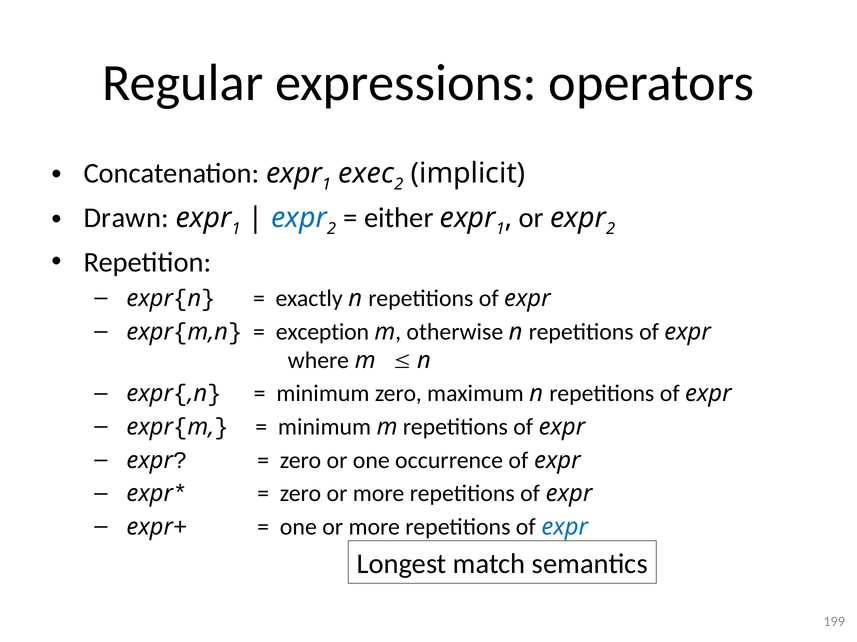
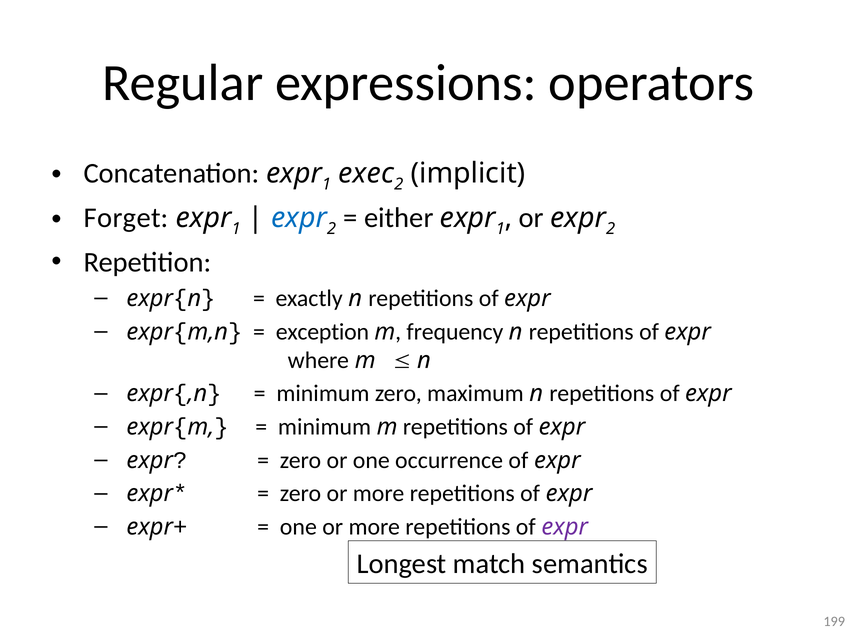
Drawn: Drawn -> Forget
otherwise: otherwise -> frequency
expr at (565, 528) colour: blue -> purple
